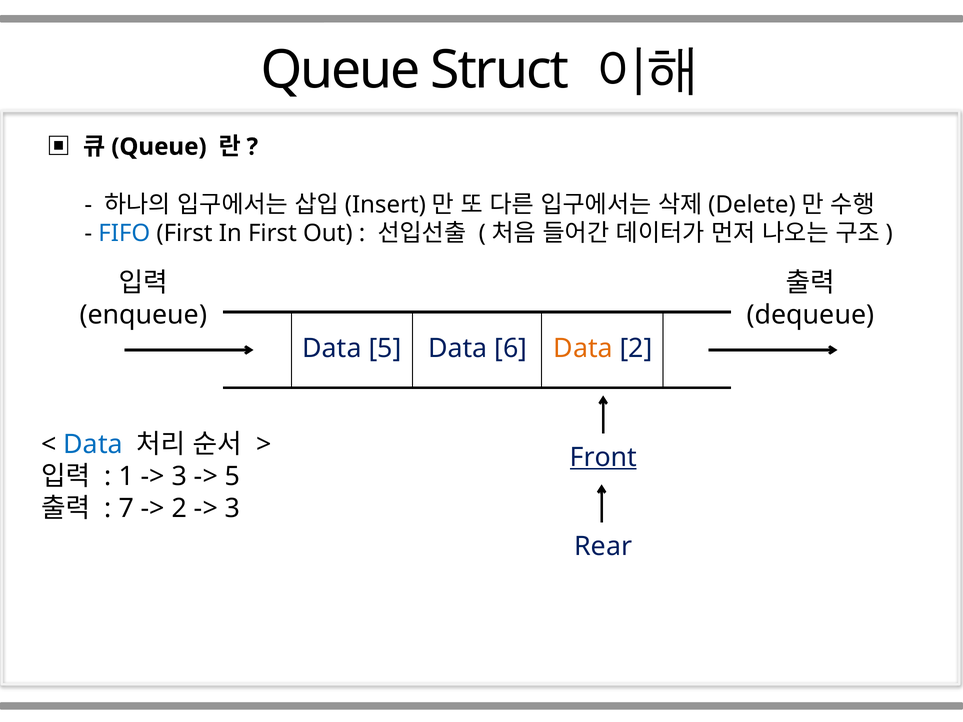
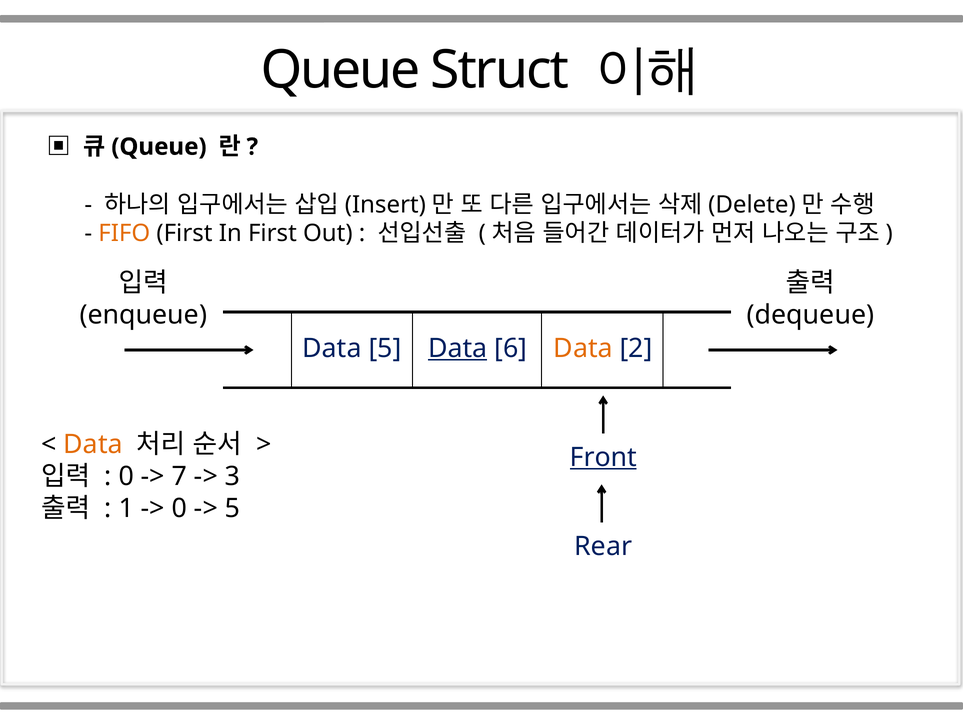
FIFO colour: blue -> orange
Data at (458, 348) underline: none -> present
Data at (93, 444) colour: blue -> orange
1 at (126, 477): 1 -> 0
3 at (179, 477): 3 -> 7
5 at (233, 477): 5 -> 3
7: 7 -> 1
2 at (179, 509): 2 -> 0
3 at (233, 509): 3 -> 5
